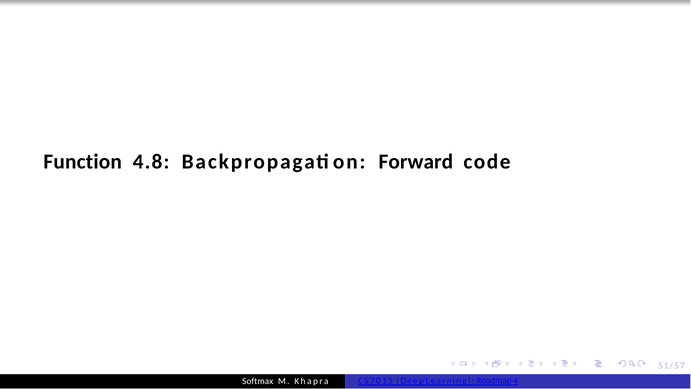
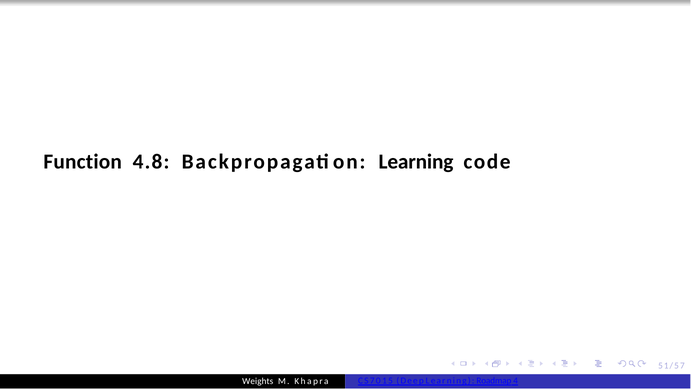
Backpropagation Forward: Forward -> Learning
Softmax: Softmax -> Weights
